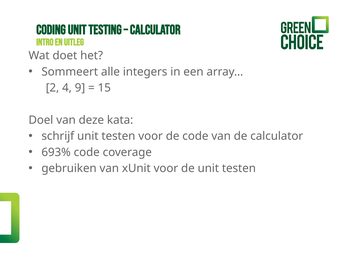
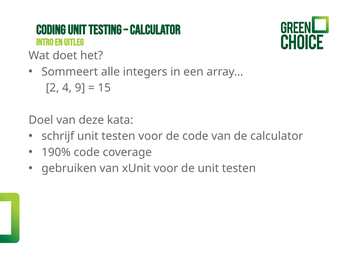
693%: 693% -> 190%
